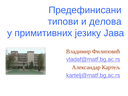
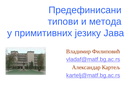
делова: делова -> метода
